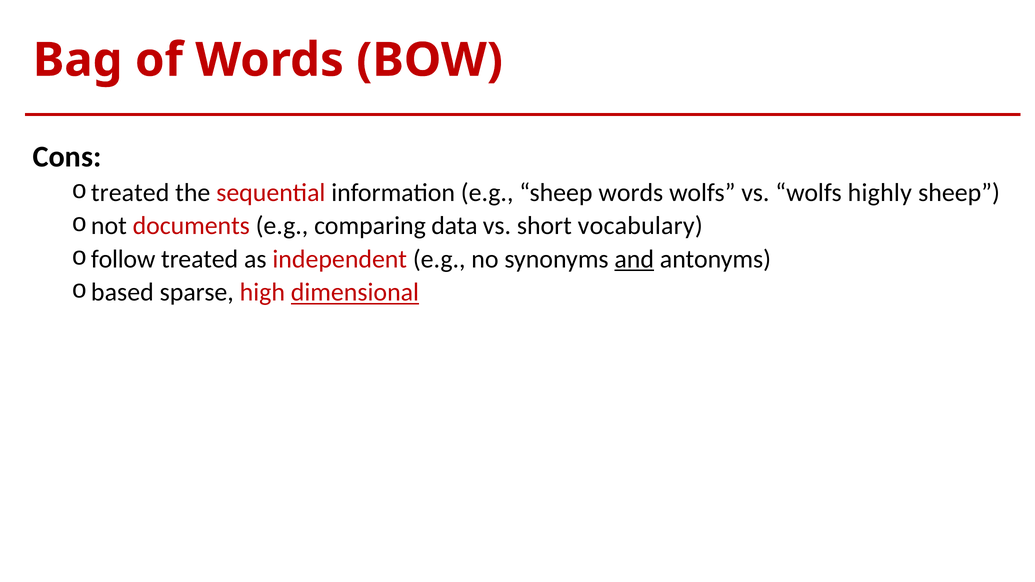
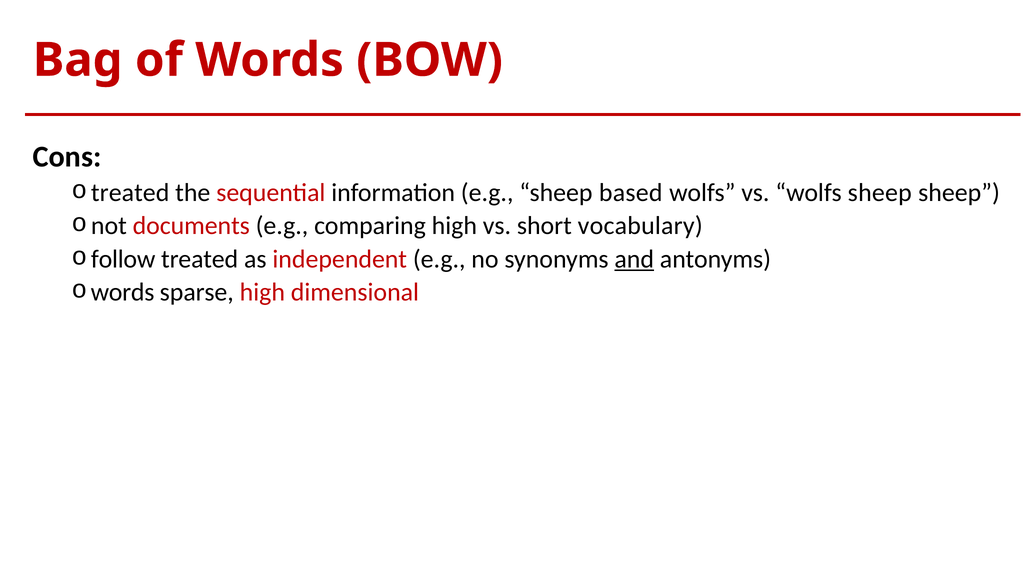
sheep words: words -> based
wolfs highly: highly -> sheep
comparing data: data -> high
based at (122, 293): based -> words
dimensional underline: present -> none
